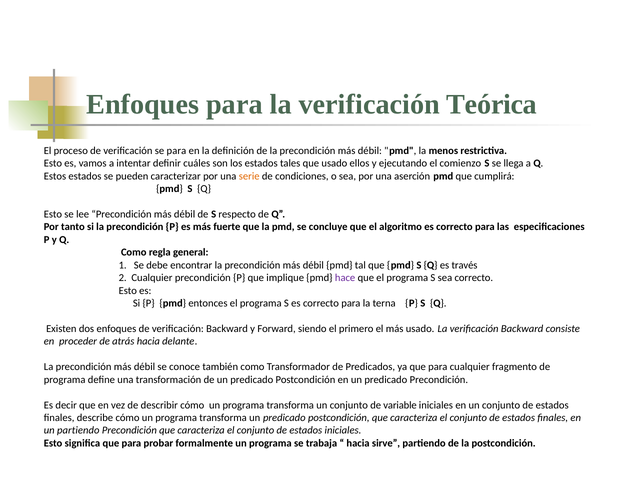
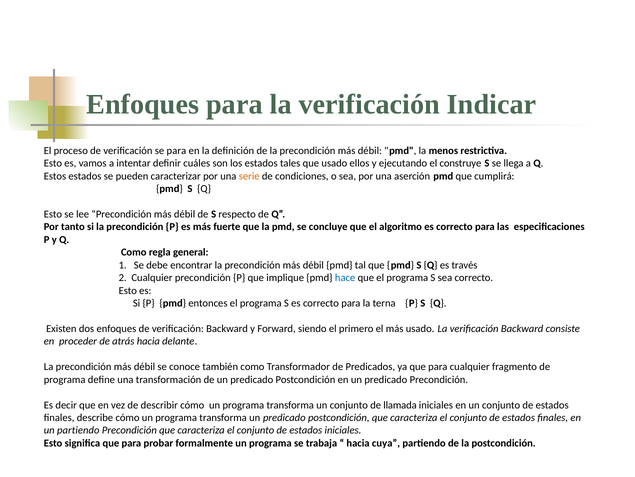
Teórica: Teórica -> Indicar
comienzo: comienzo -> construye
hace colour: purple -> blue
variable: variable -> llamada
sirve: sirve -> cuya
